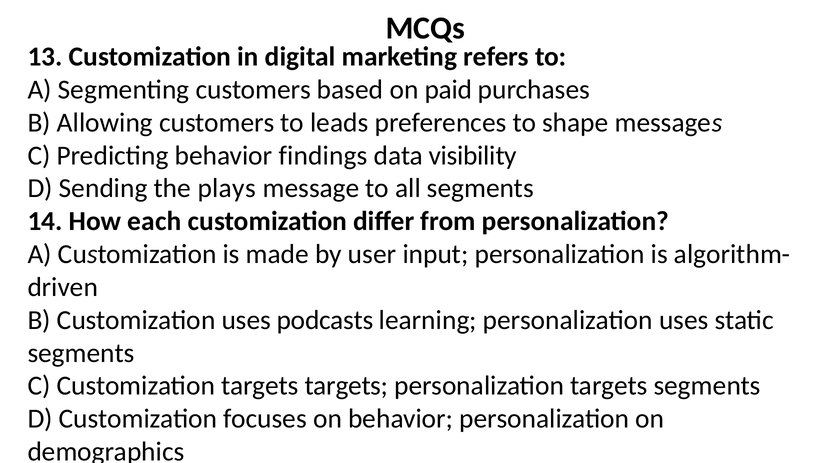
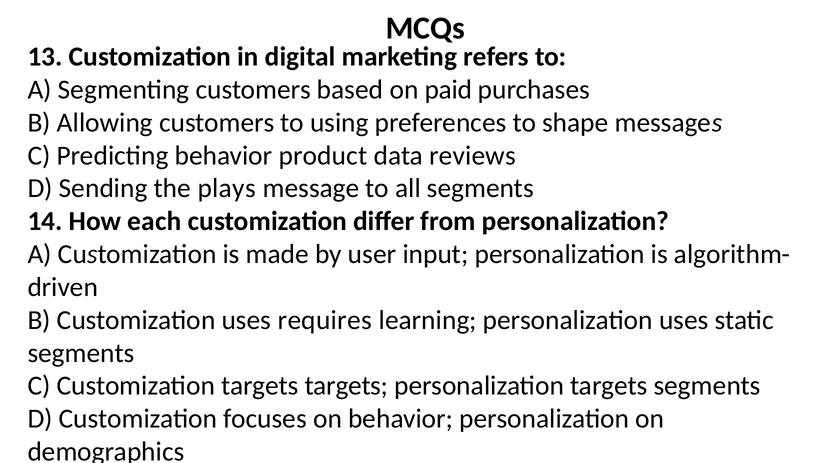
leads: leads -> using
findings: findings -> product
visibility: visibility -> reviews
podcasts: podcasts -> requires
